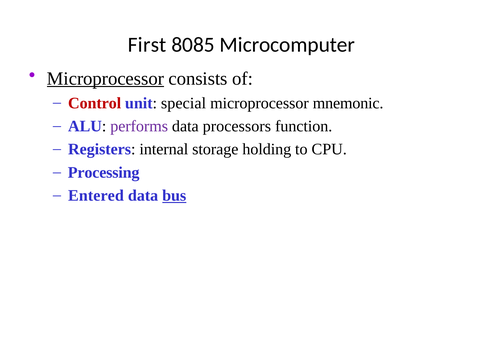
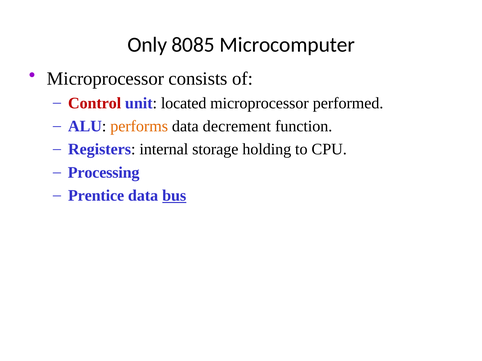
First: First -> Only
Microprocessor at (105, 79) underline: present -> none
special: special -> located
mnemonic: mnemonic -> performed
performs colour: purple -> orange
processors: processors -> decrement
Entered: Entered -> Prentice
